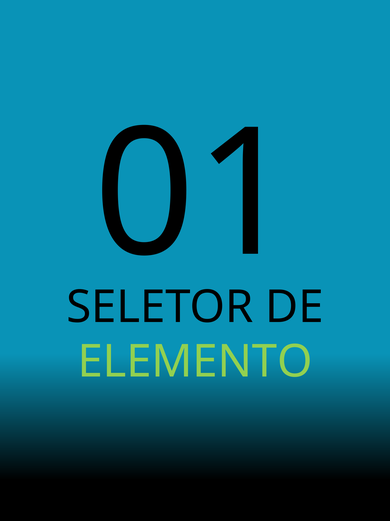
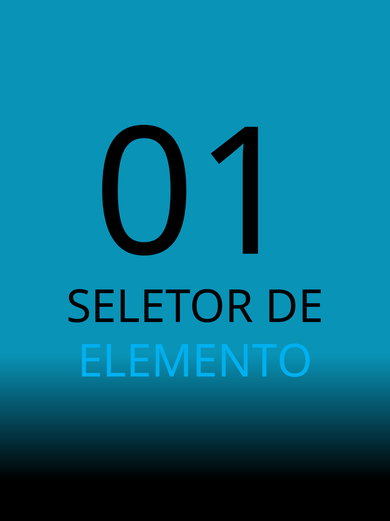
ELEMENTO colour: light green -> light blue
